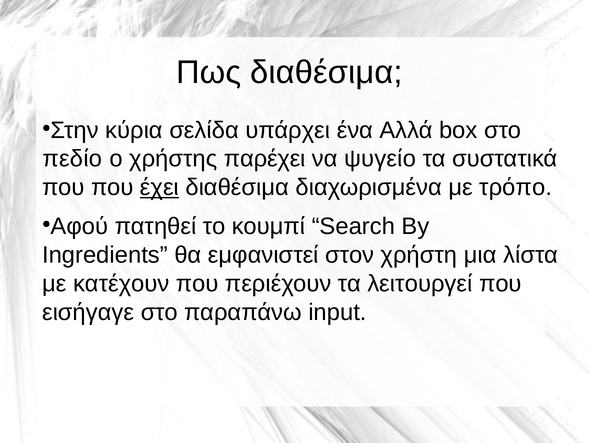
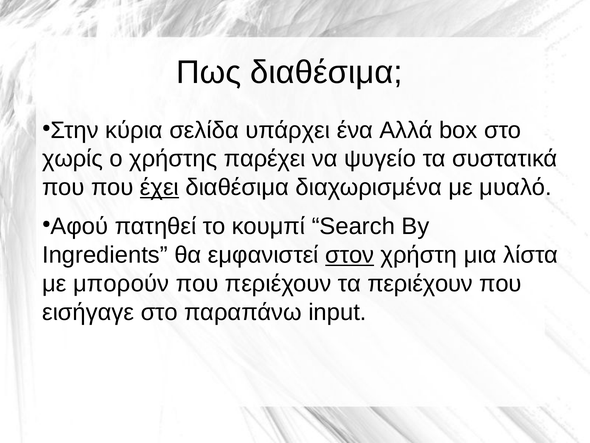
πεδίο: πεδίο -> χωρίς
τρόπο: τρόπο -> μυαλό
στον underline: none -> present
κατέχουν: κατέχουν -> μπορούν
τα λειτουργεί: λειτουργεί -> περιέχουν
